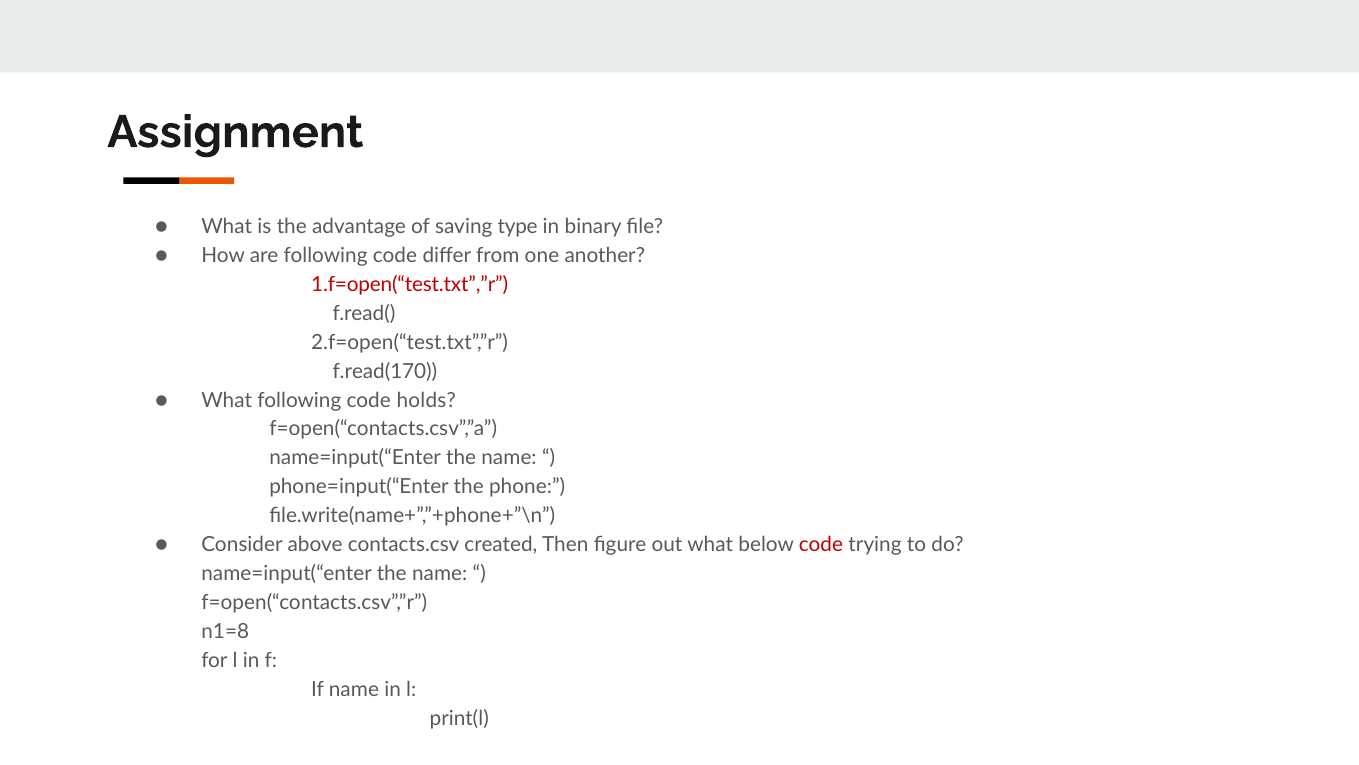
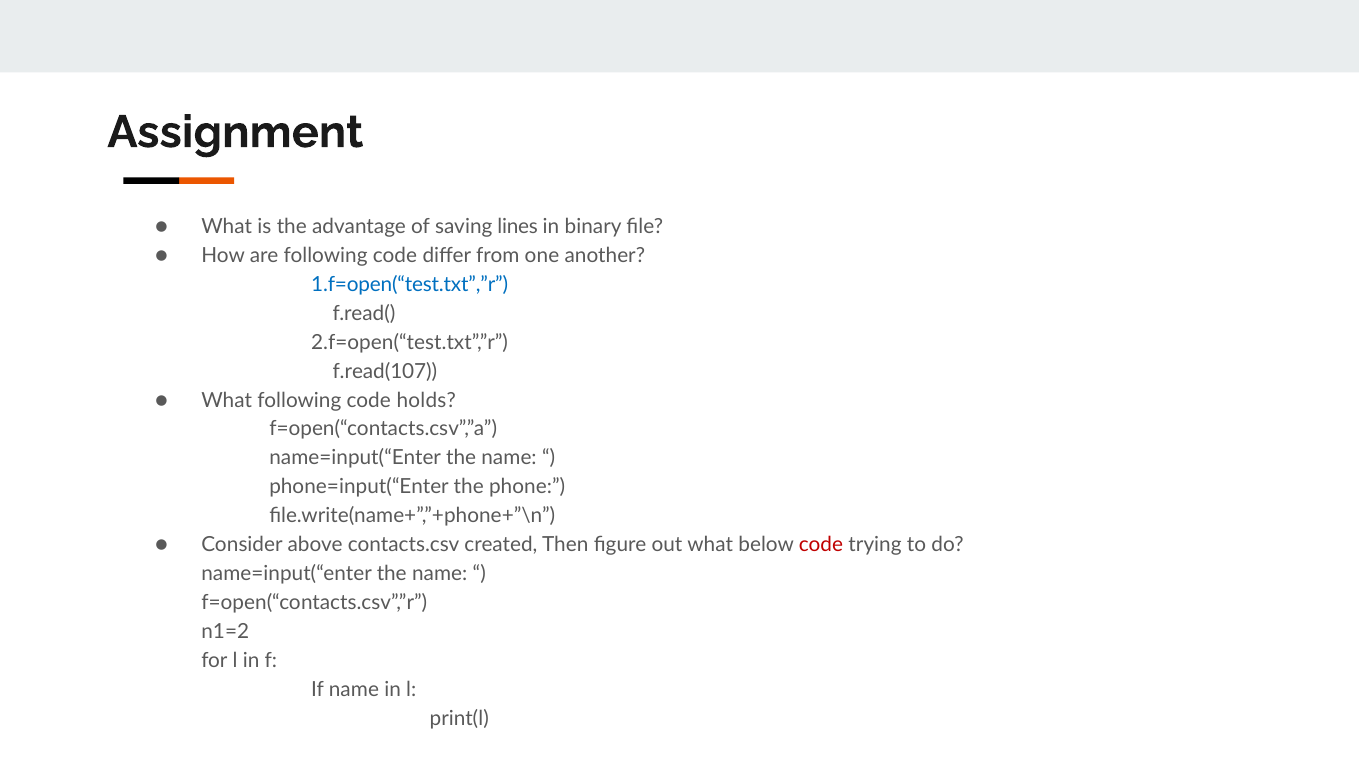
type: type -> lines
1.f=open(“test.txt”,”r colour: red -> blue
f.read(170: f.read(170 -> f.read(107
n1=8: n1=8 -> n1=2
